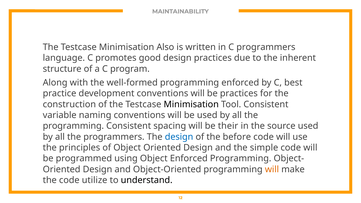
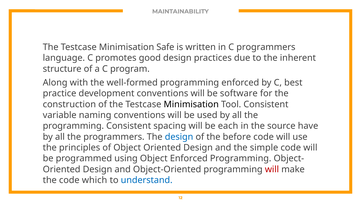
Also: Also -> Safe
be practices: practices -> software
their: their -> each
source used: used -> have
will at (272, 169) colour: orange -> red
utilize: utilize -> which
understand colour: black -> blue
